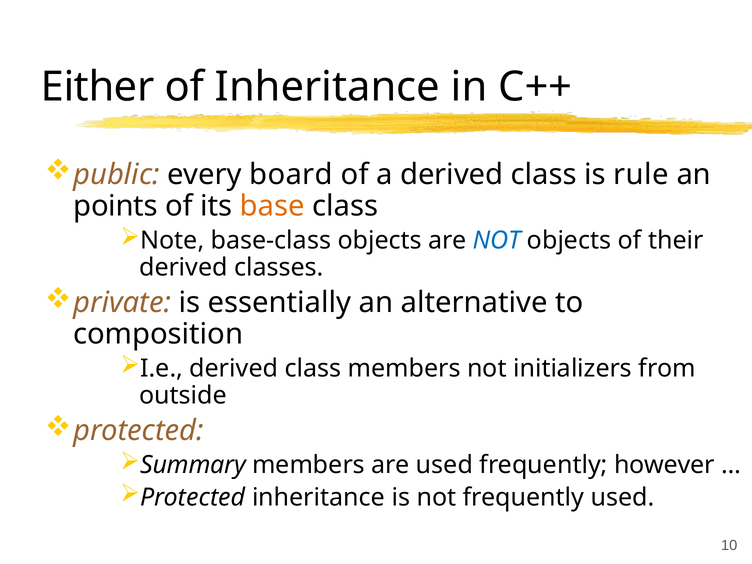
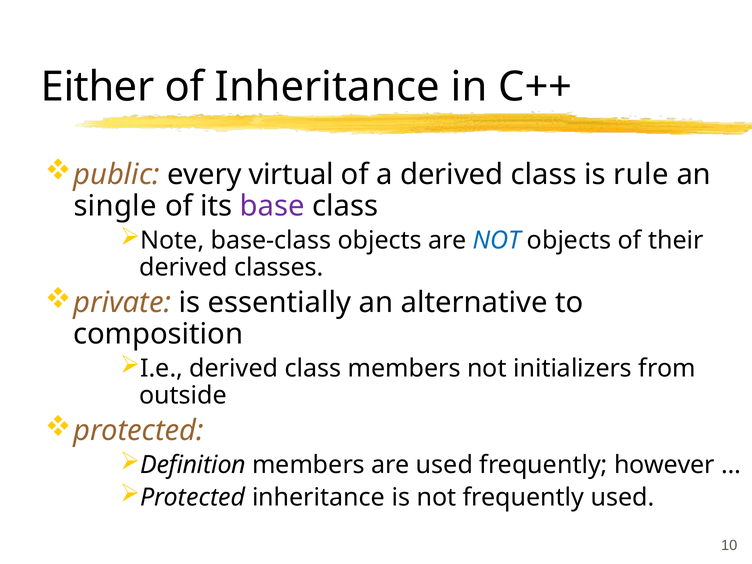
board: board -> virtual
points: points -> single
base colour: orange -> purple
Summary: Summary -> Definition
